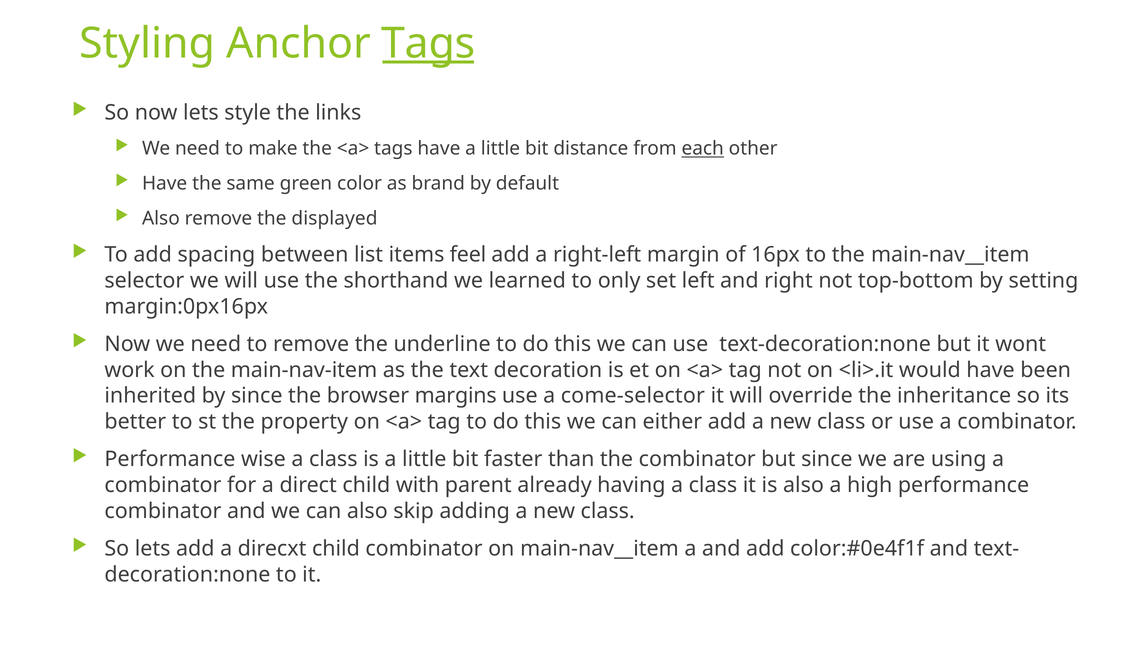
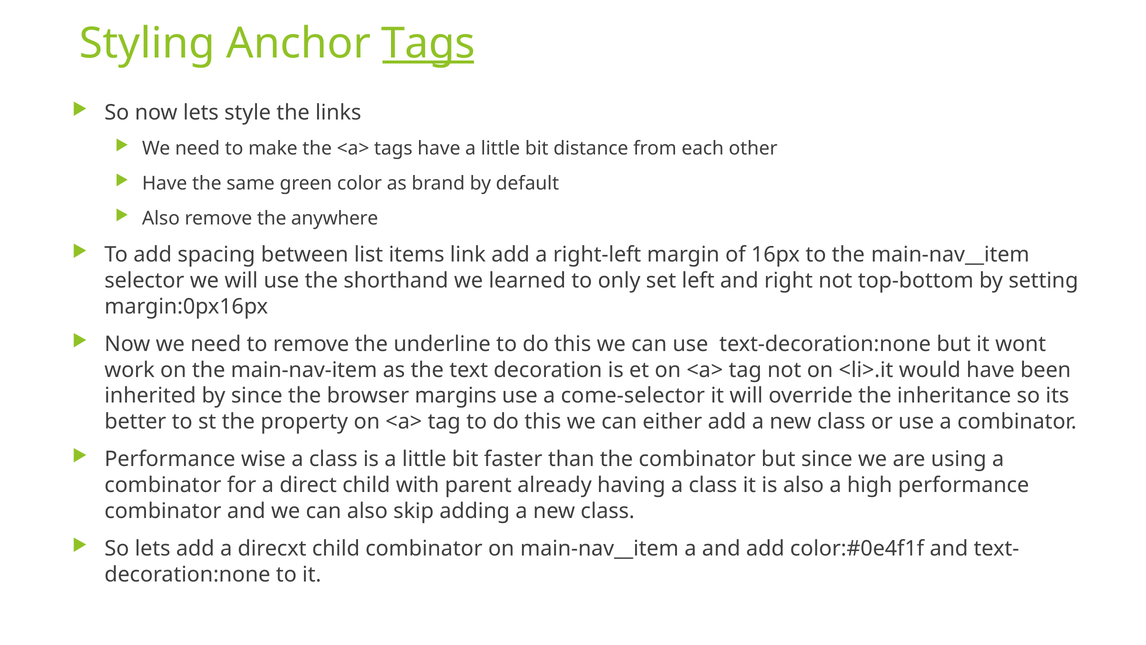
each underline: present -> none
displayed: displayed -> anywhere
feel: feel -> link
